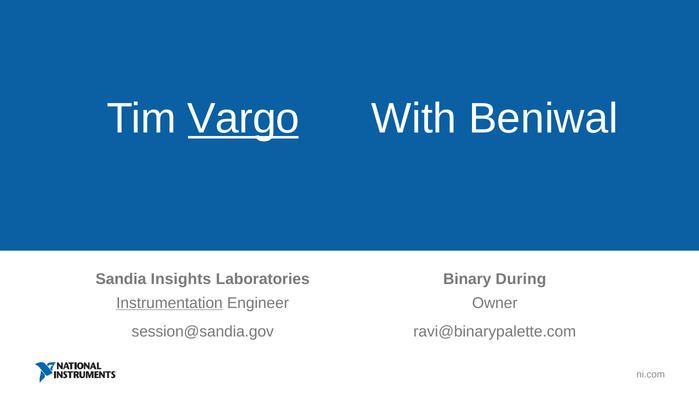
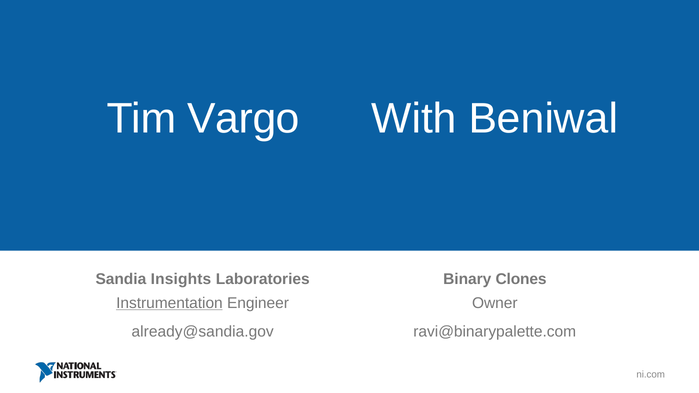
Vargo underline: present -> none
During: During -> Clones
session@sandia.gov: session@sandia.gov -> already@sandia.gov
